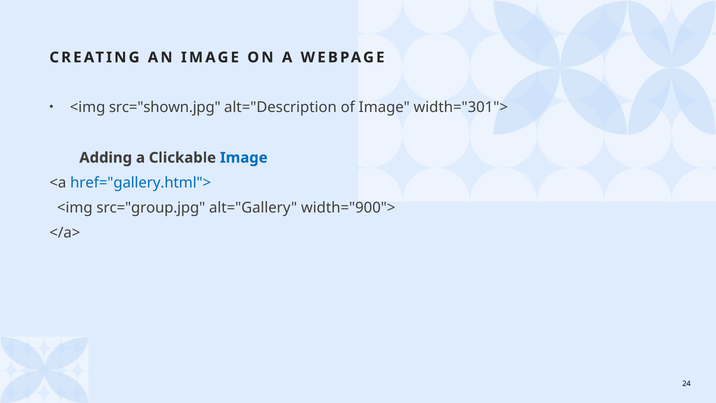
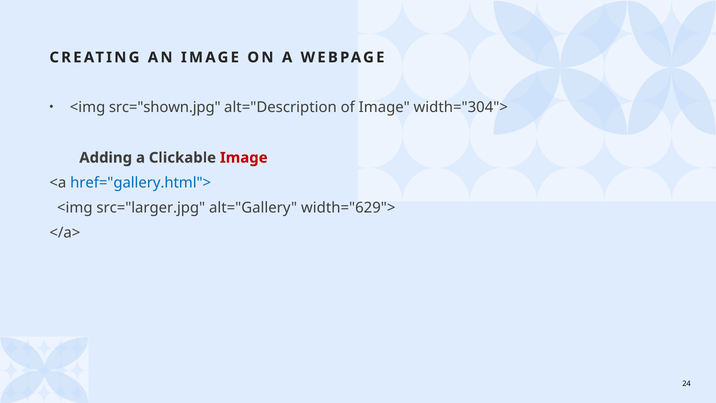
width="301">: width="301"> -> width="304">
Image at (244, 158) colour: blue -> red
src="group.jpg: src="group.jpg -> src="larger.jpg
width="900">: width="900"> -> width="629">
